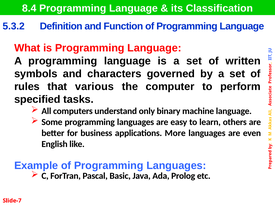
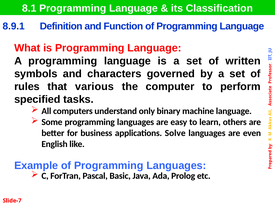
8.4: 8.4 -> 8.1
5.3.2: 5.3.2 -> 8.9.1
More: More -> Solve
